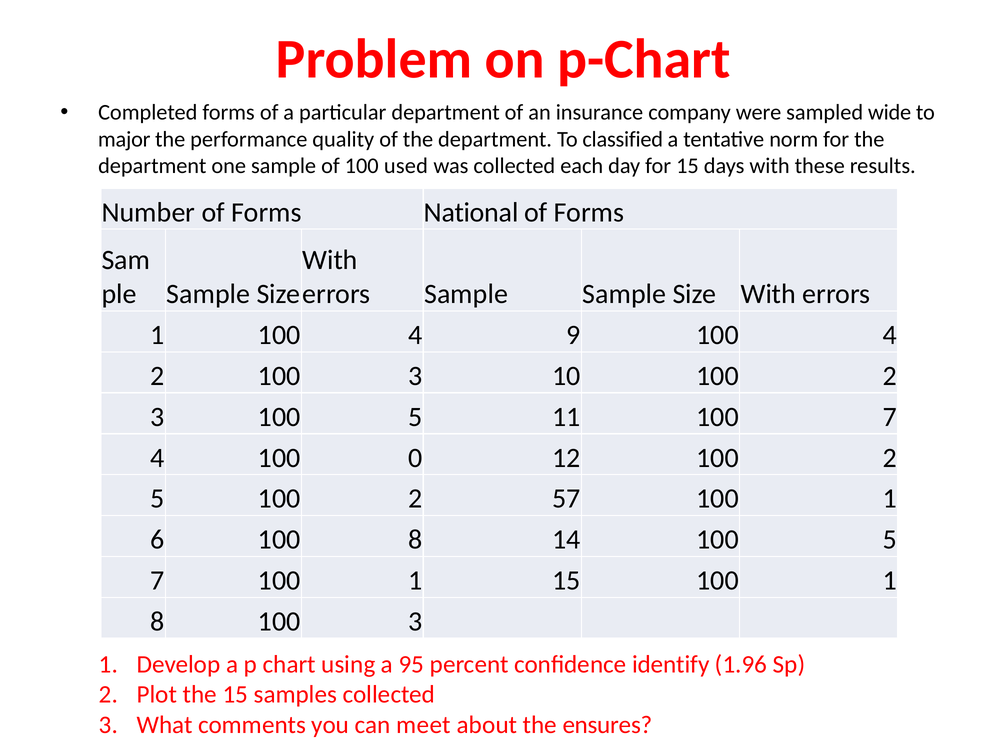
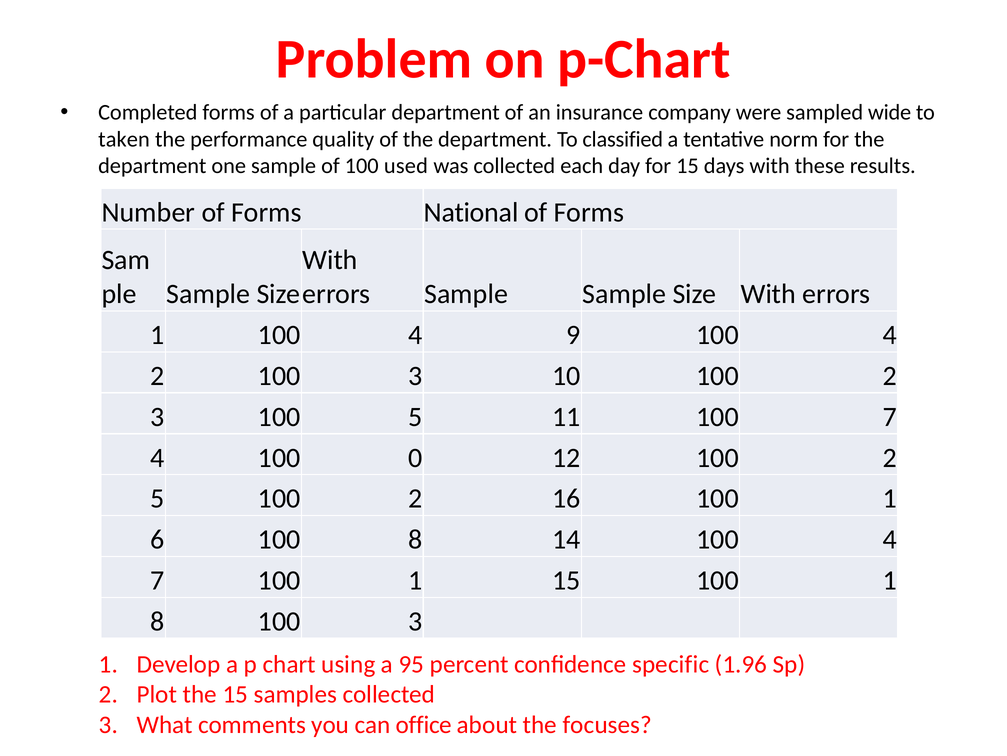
major: major -> taken
57: 57 -> 16
14 100 5: 5 -> 4
identify: identify -> specific
meet: meet -> office
ensures: ensures -> focuses
